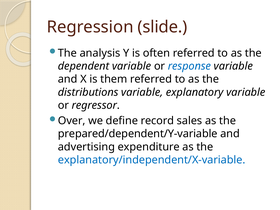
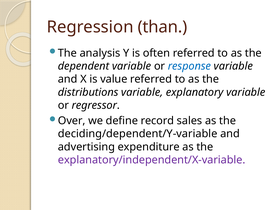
slide: slide -> than
them: them -> value
prepared/dependent/Y-variable: prepared/dependent/Y-variable -> deciding/dependent/Y-variable
explanatory/independent/X-variable colour: blue -> purple
